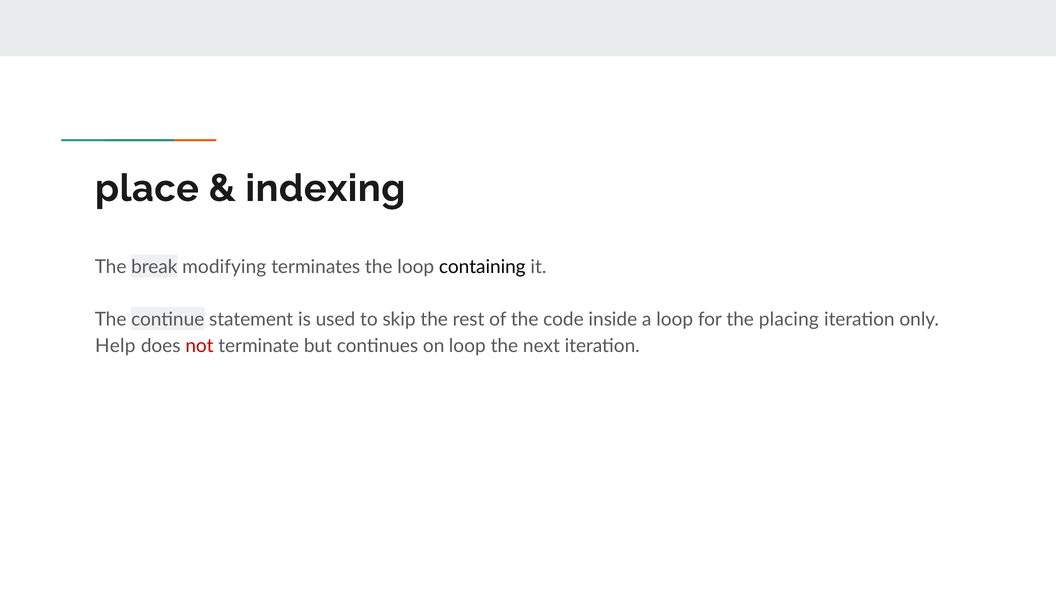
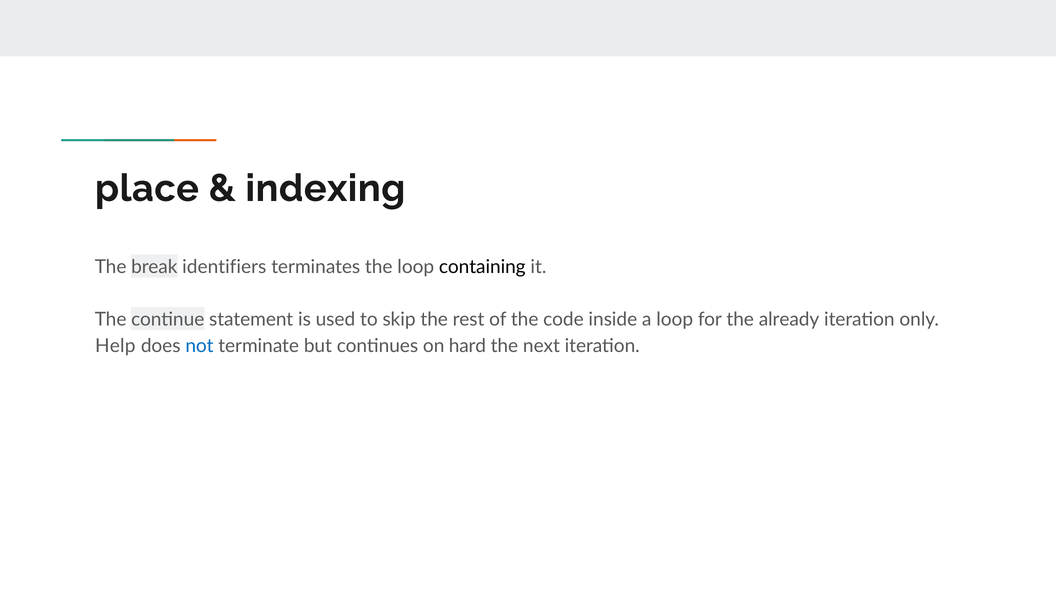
modifying: modifying -> identifiers
placing: placing -> already
not colour: red -> blue
on loop: loop -> hard
